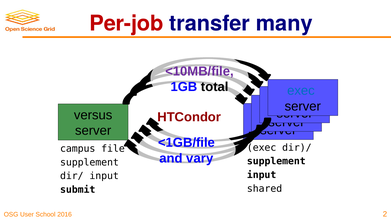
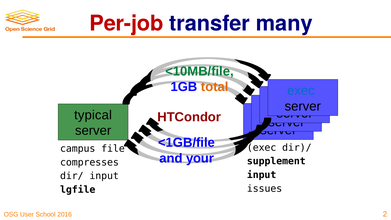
<10MB/file colour: purple -> green
total colour: black -> orange
versus: versus -> typical
vary: vary -> your
supplement at (89, 162): supplement -> compresses
shared: shared -> issues
submit: submit -> lgfile
